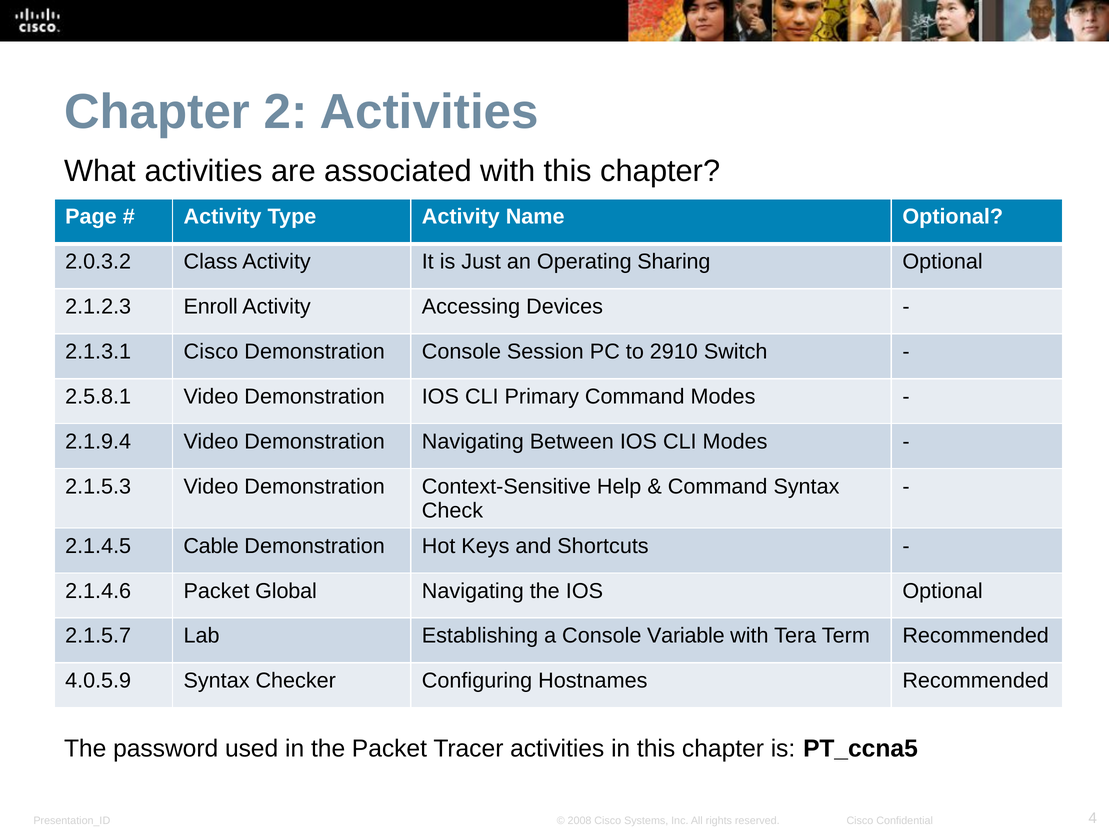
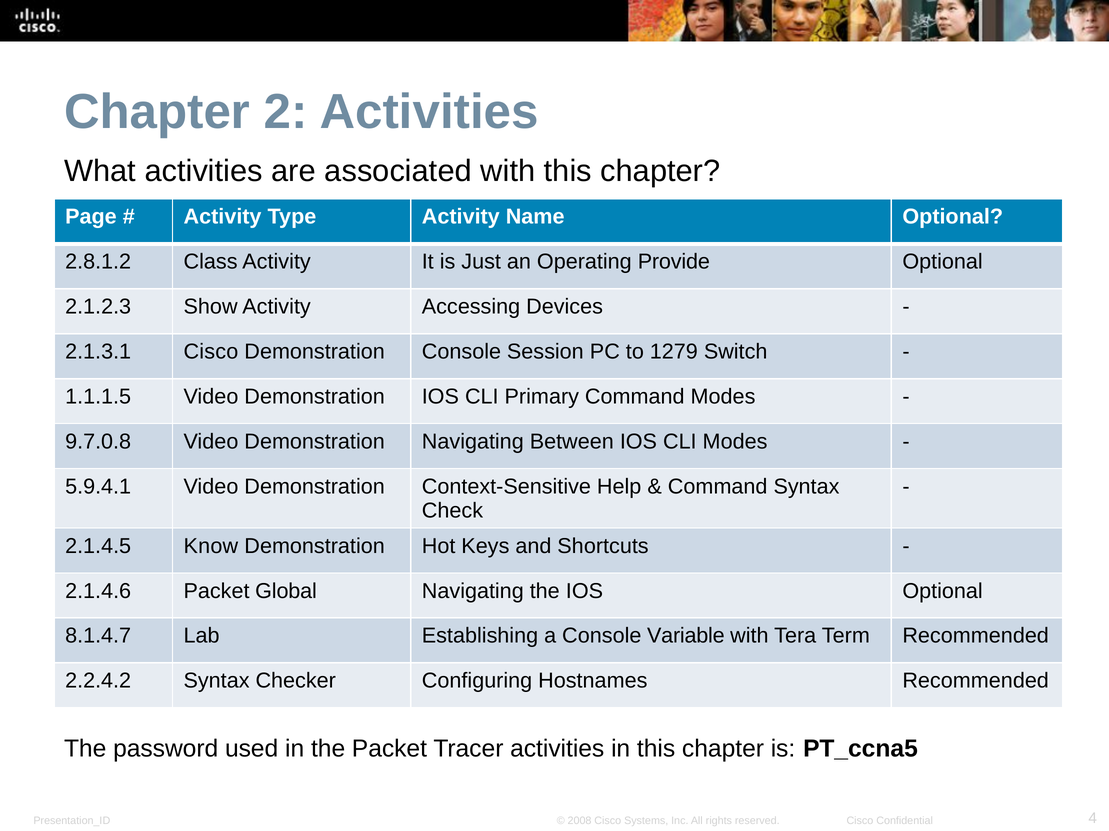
2.0.3.2: 2.0.3.2 -> 2.8.1.2
Sharing: Sharing -> Provide
Enroll: Enroll -> Show
2910: 2910 -> 1279
2.5.8.1: 2.5.8.1 -> 1.1.1.5
2.1.9.4: 2.1.9.4 -> 9.7.0.8
2.1.5.3: 2.1.5.3 -> 5.9.4.1
Cable: Cable -> Know
2.1.5.7: 2.1.5.7 -> 8.1.4.7
4.0.5.9: 4.0.5.9 -> 2.2.4.2
